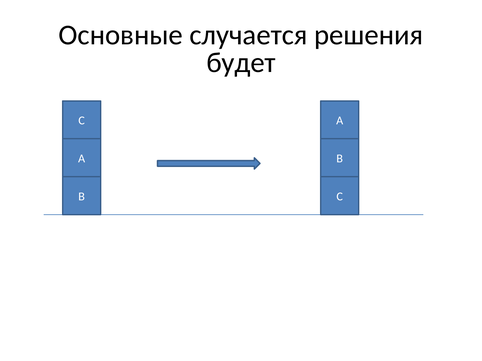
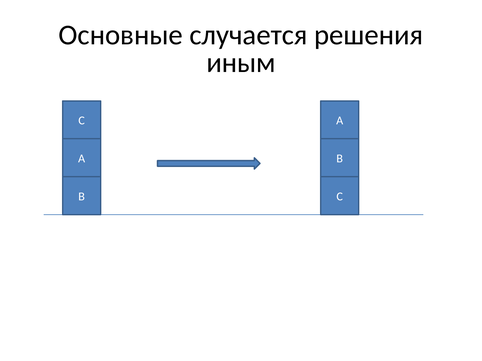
будет: будет -> иным
